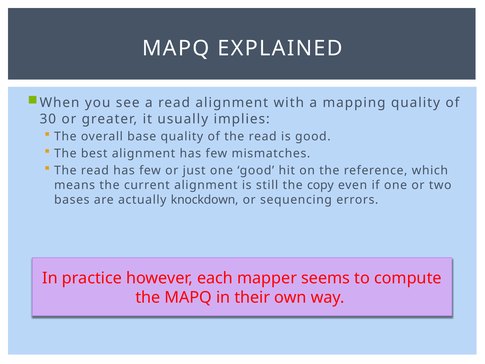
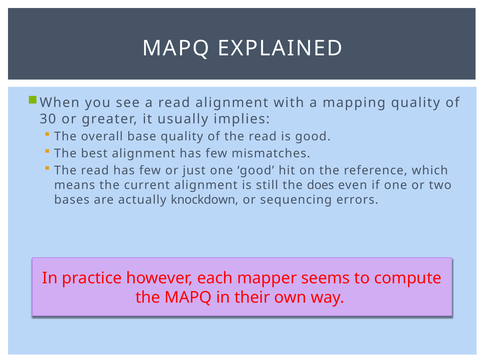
copy: copy -> does
